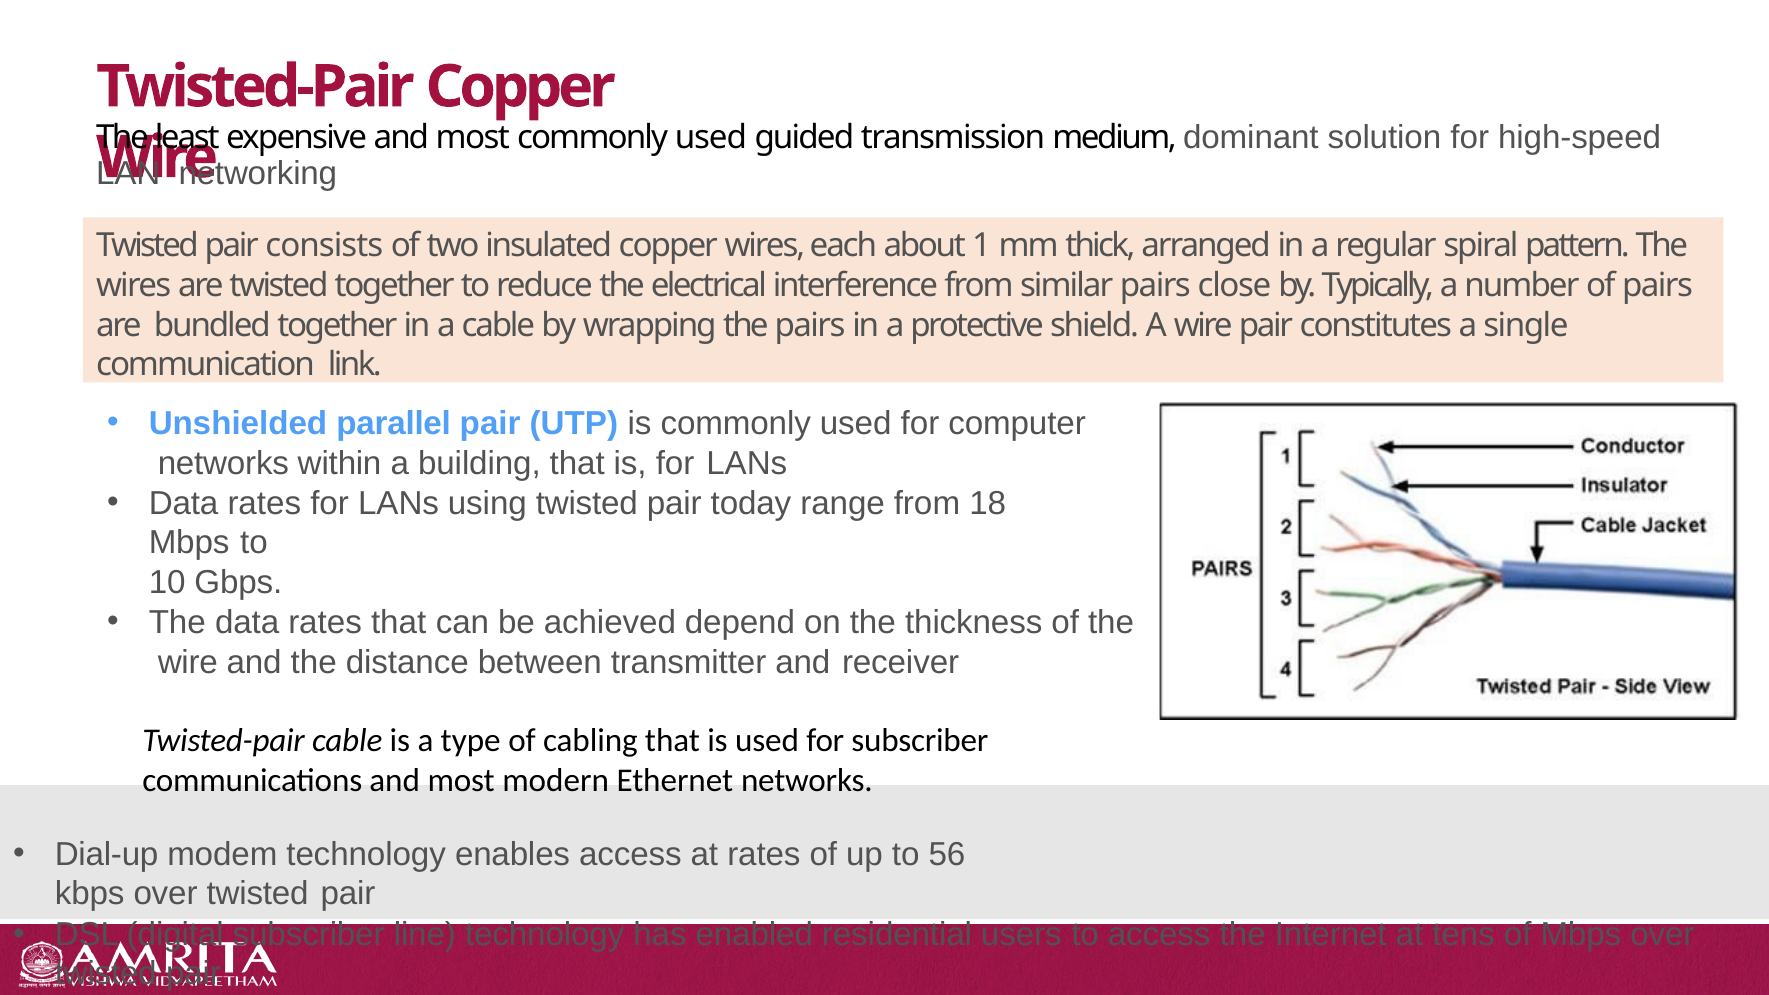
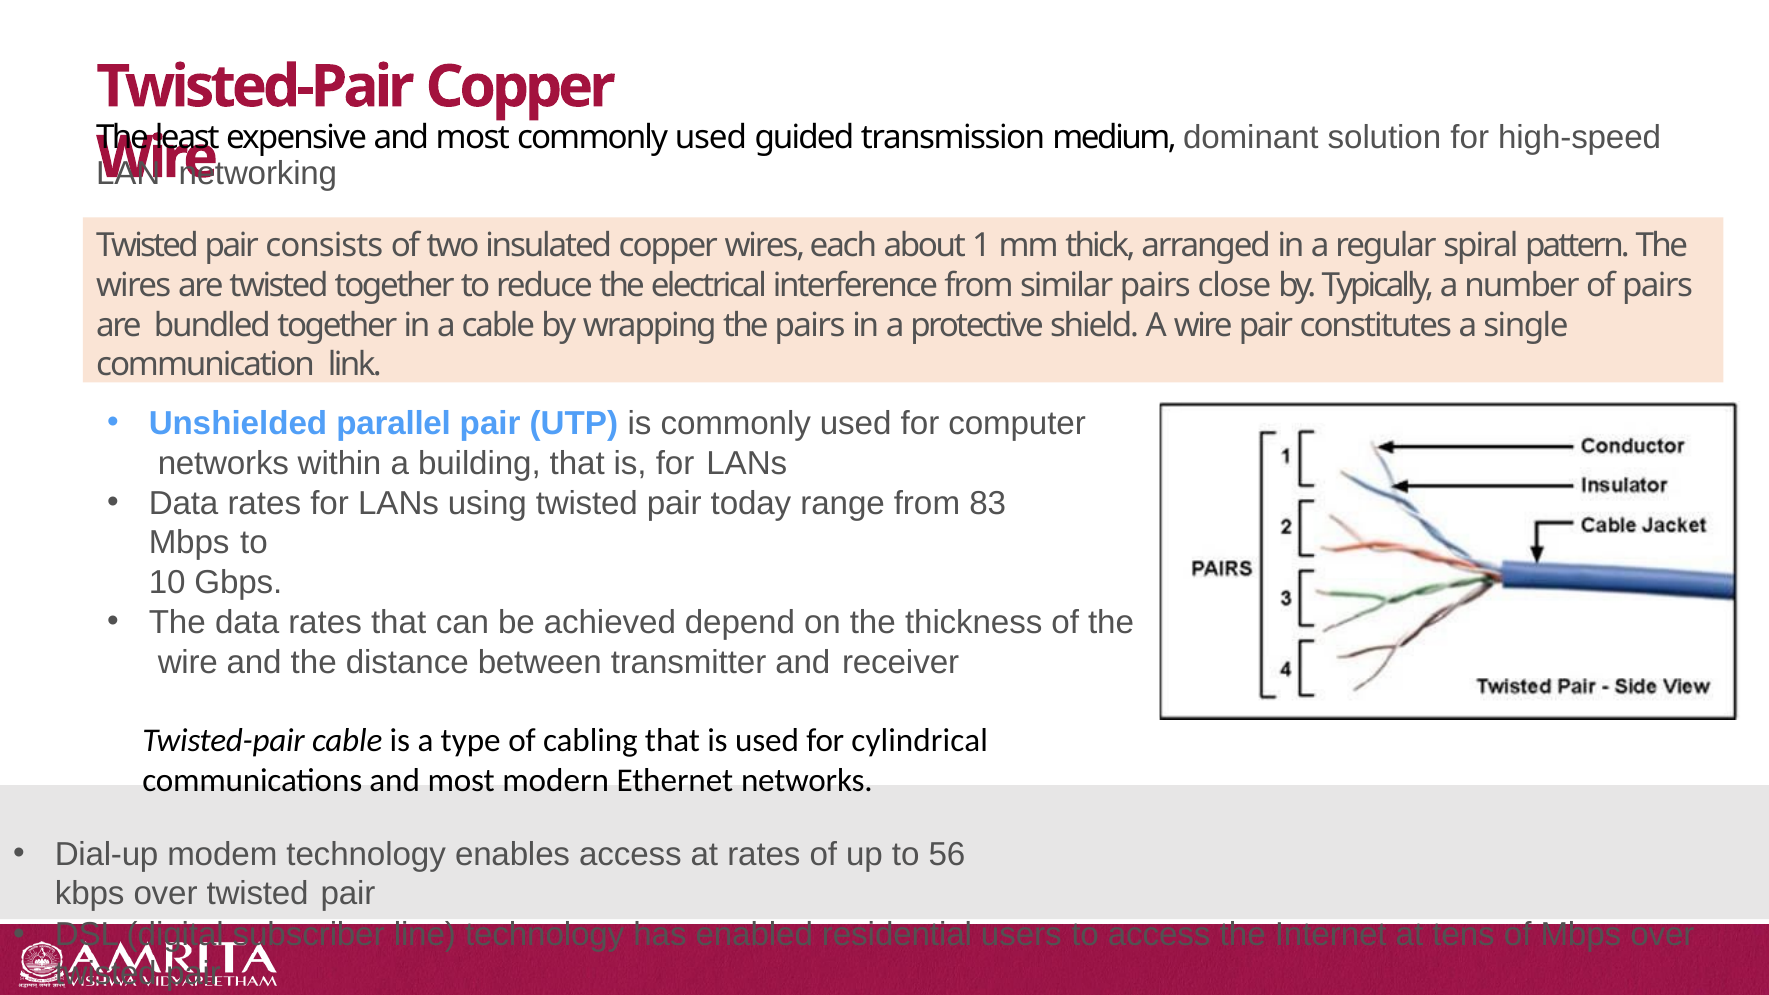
18: 18 -> 83
for subscriber: subscriber -> cylindrical
